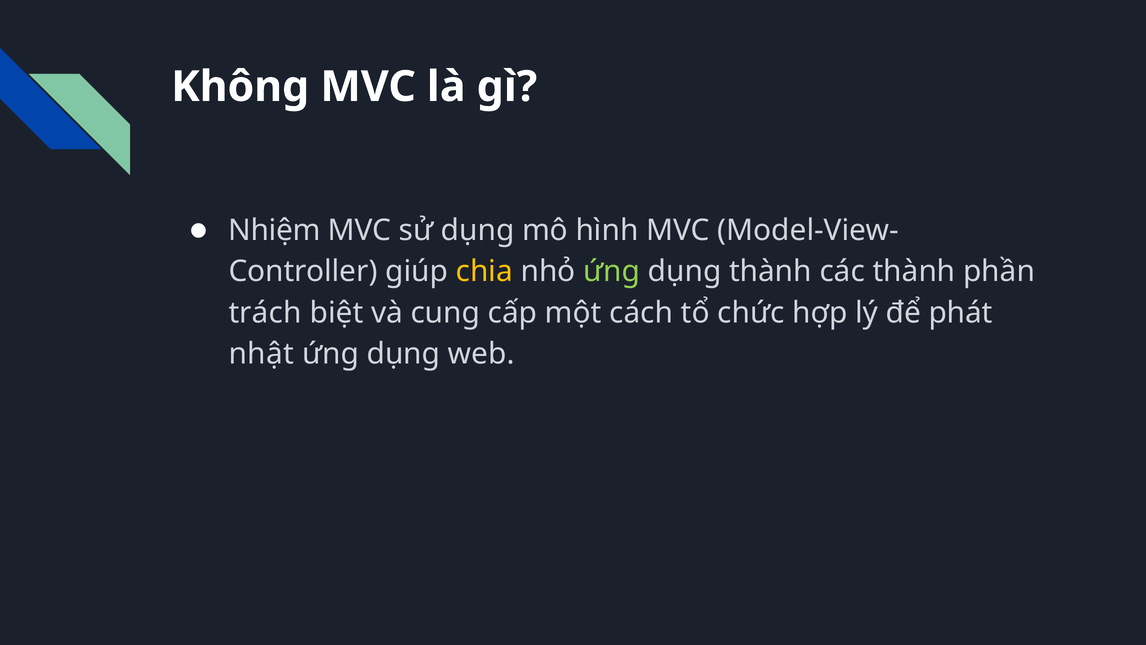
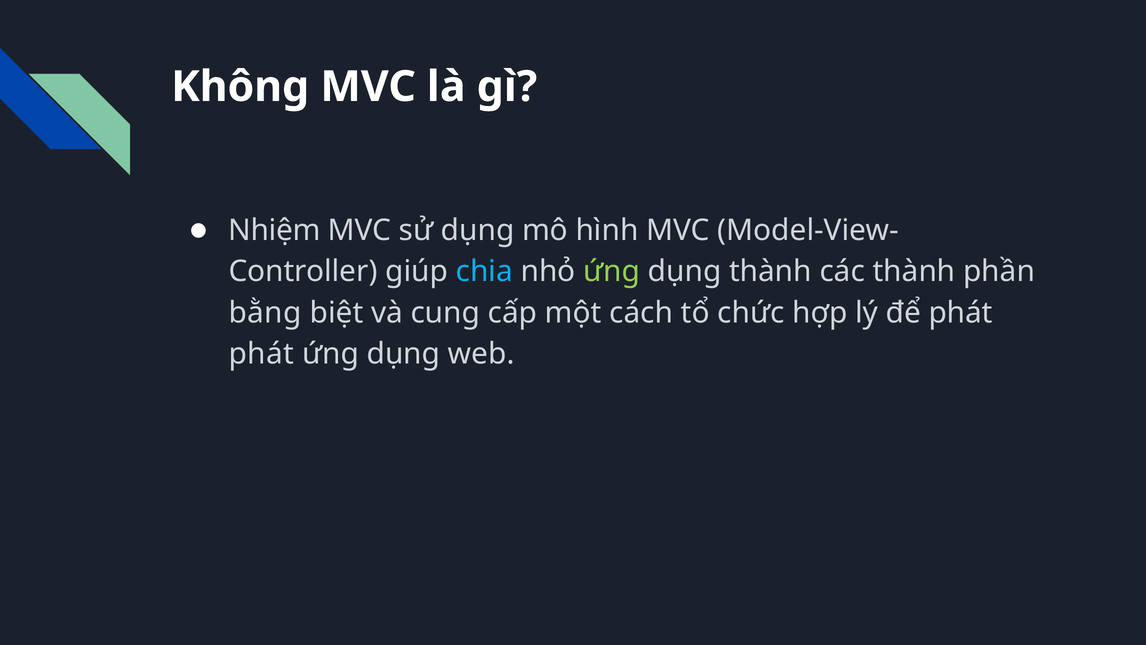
chia colour: yellow -> light blue
trách: trách -> bằng
nhật at (261, 354): nhật -> phát
